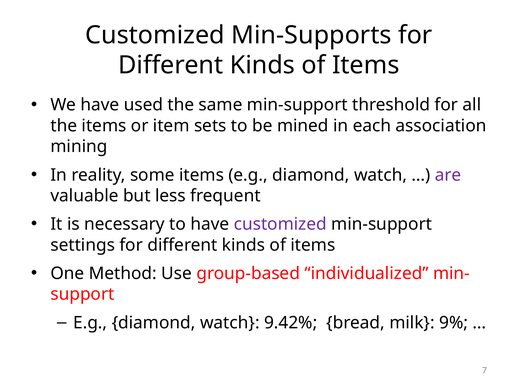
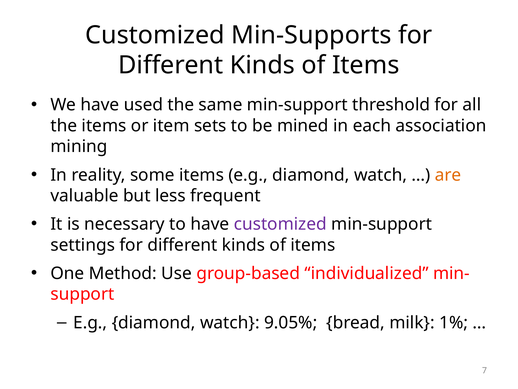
are colour: purple -> orange
9.42%: 9.42% -> 9.05%
9%: 9% -> 1%
